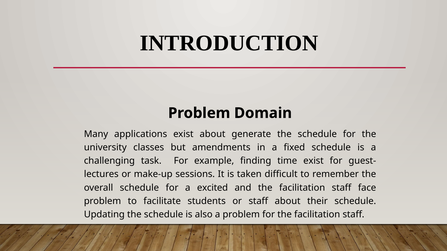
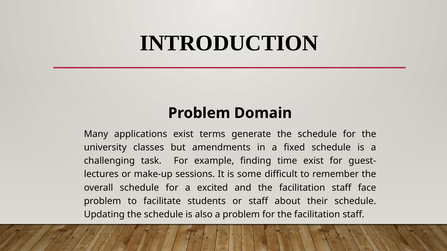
exist about: about -> terms
taken: taken -> some
